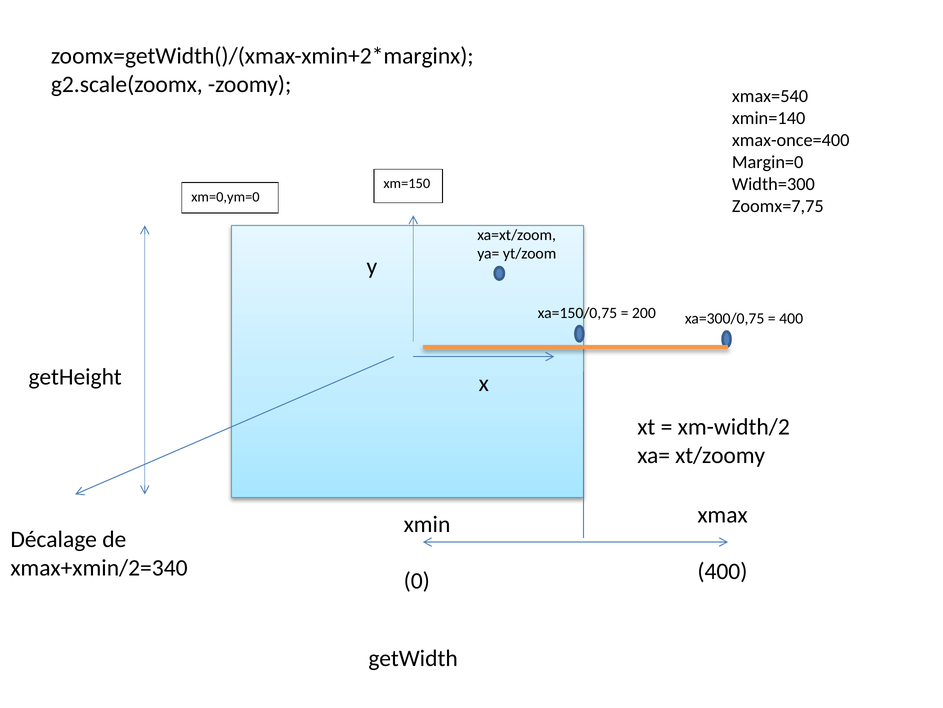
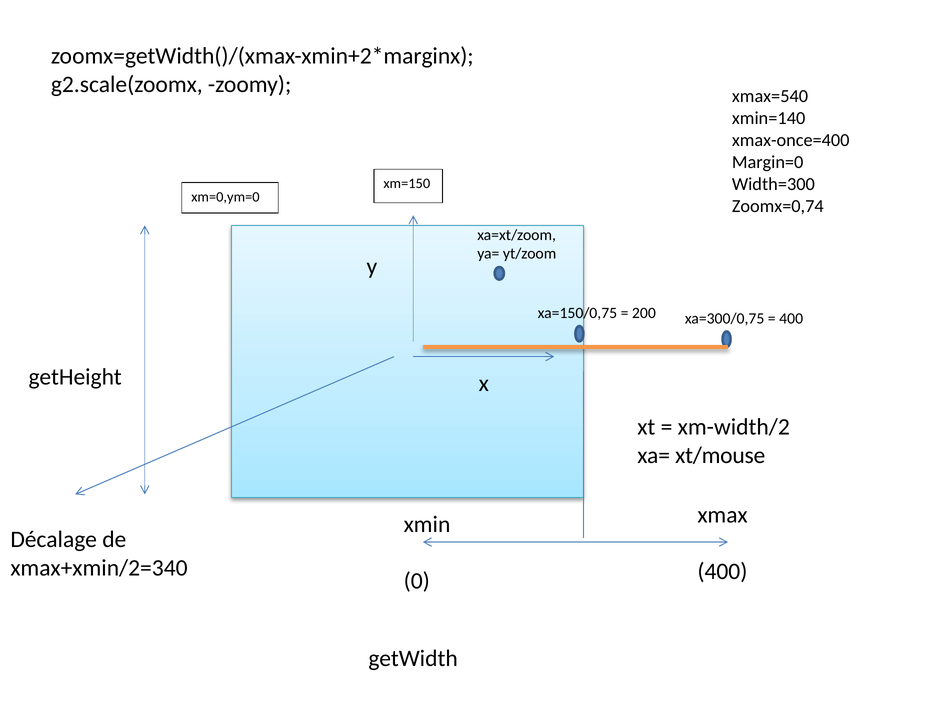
Zoomx=7,75: Zoomx=7,75 -> Zoomx=0,74
xt/zoomy: xt/zoomy -> xt/mouse
